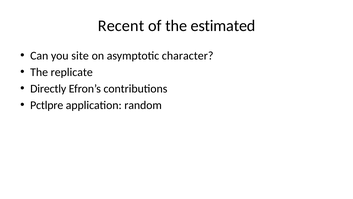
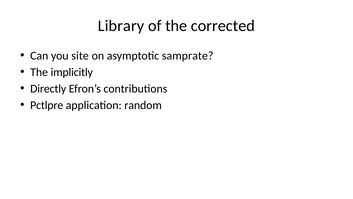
Recent: Recent -> Library
estimated: estimated -> corrected
character: character -> samprate
replicate: replicate -> implicitly
